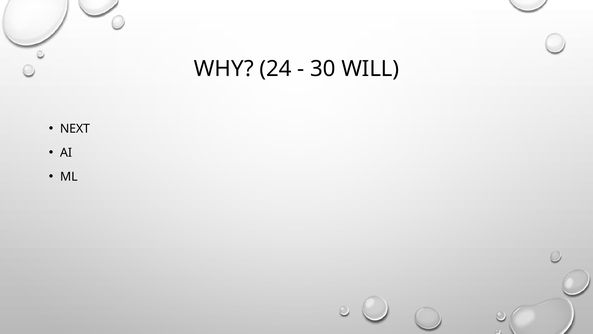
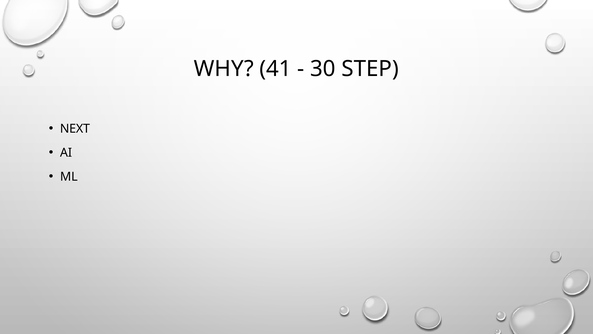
24: 24 -> 41
WILL: WILL -> STEP
